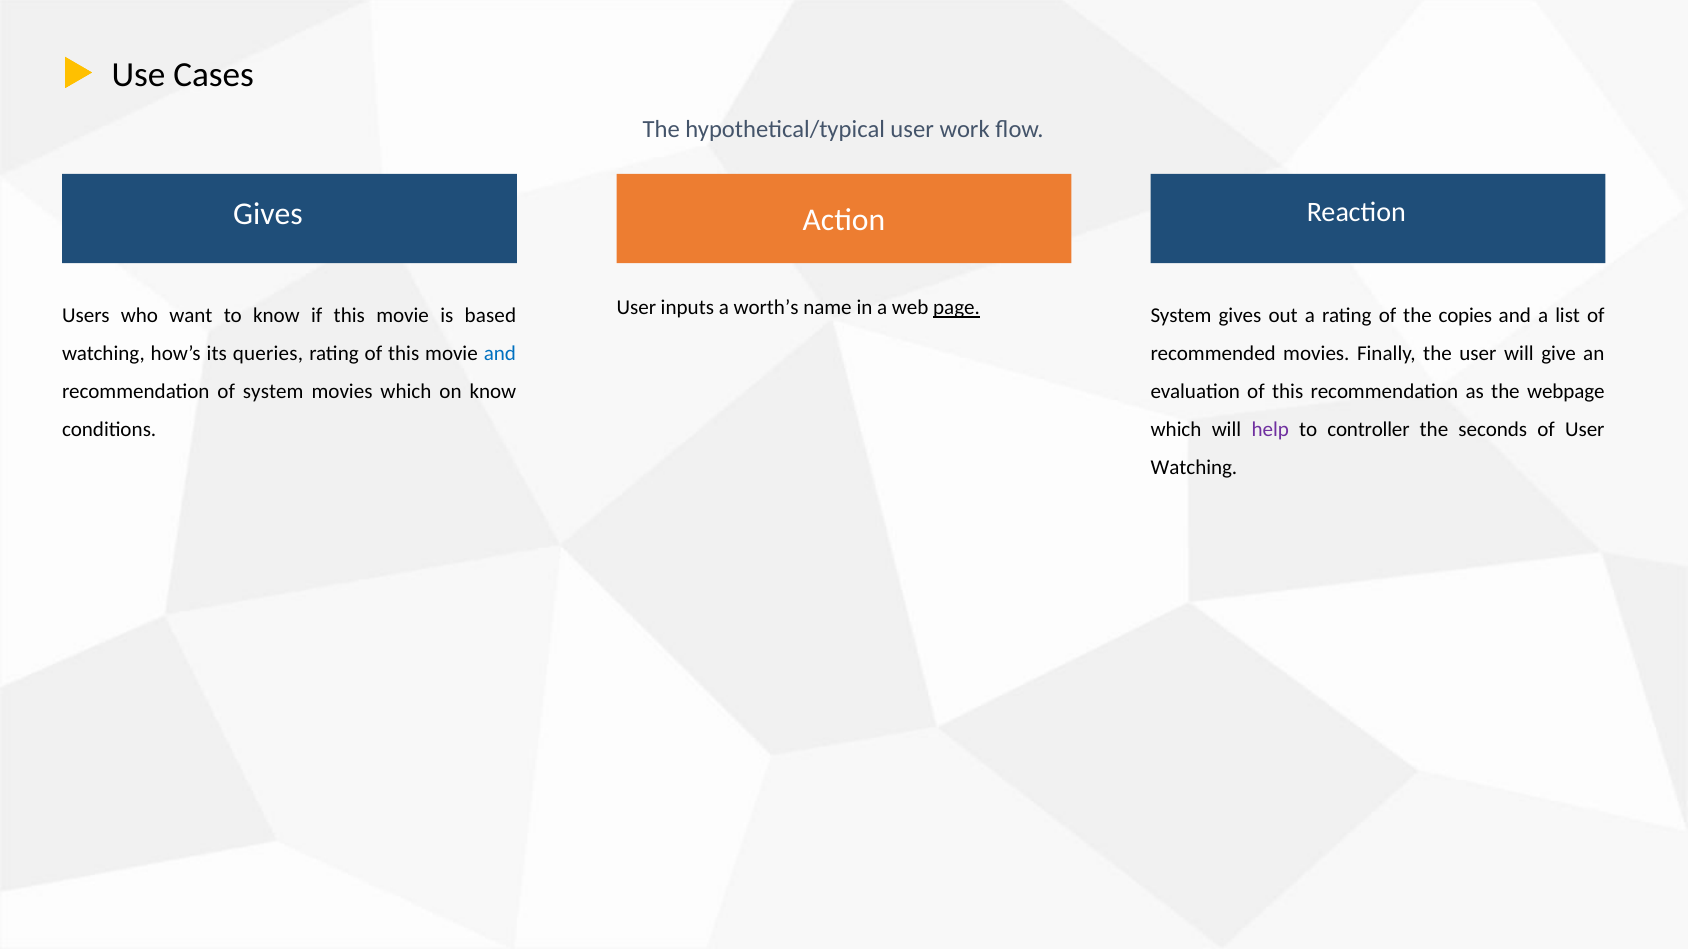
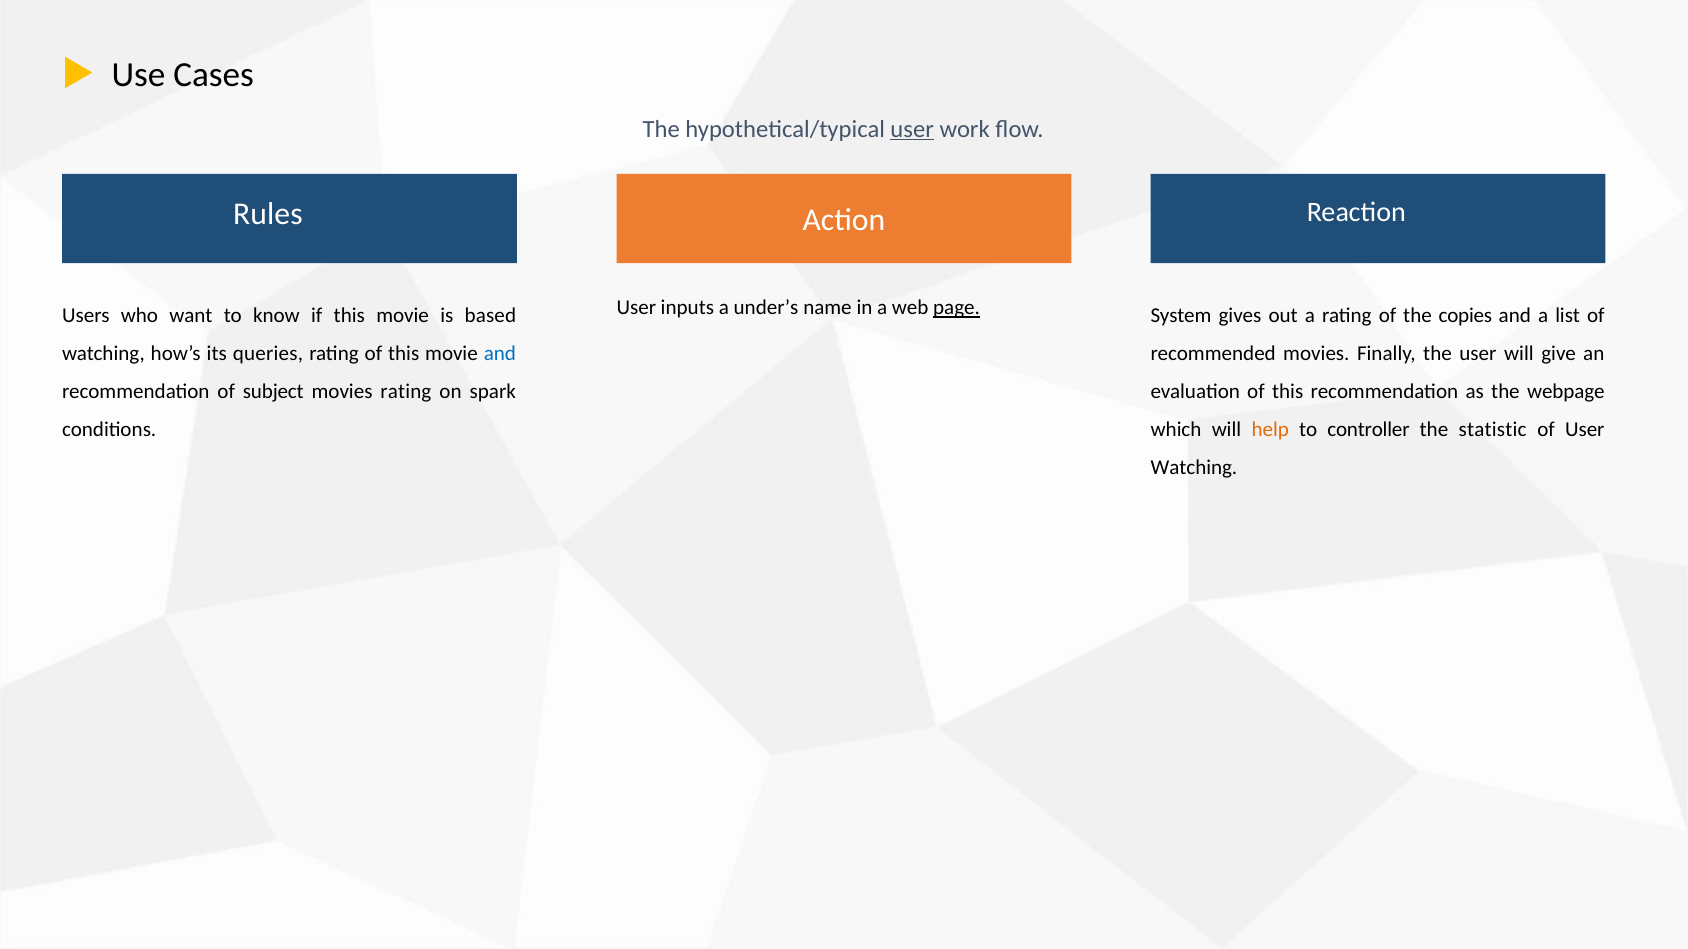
user at (912, 129) underline: none -> present
Gives at (268, 215): Gives -> Rules
worth’s: worth’s -> under’s
of system: system -> subject
movies which: which -> rating
on know: know -> spark
help colour: purple -> orange
seconds: seconds -> statistic
